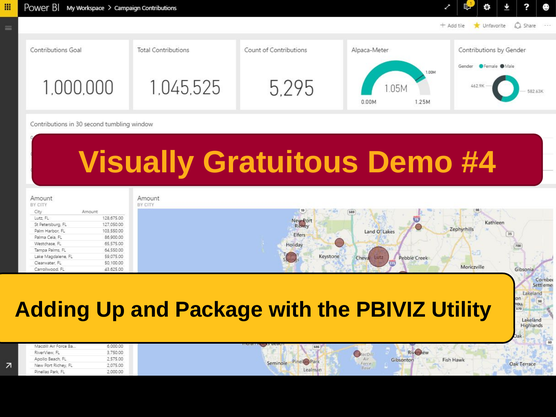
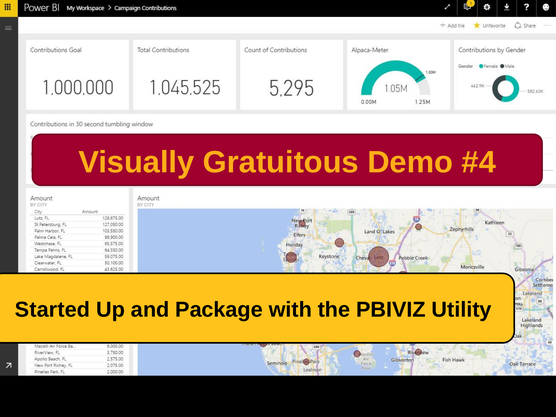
Adding: Adding -> Started
